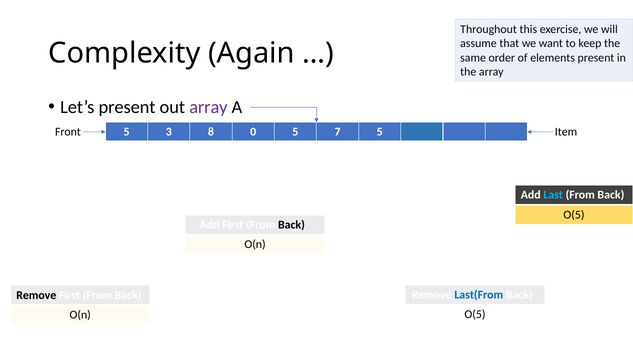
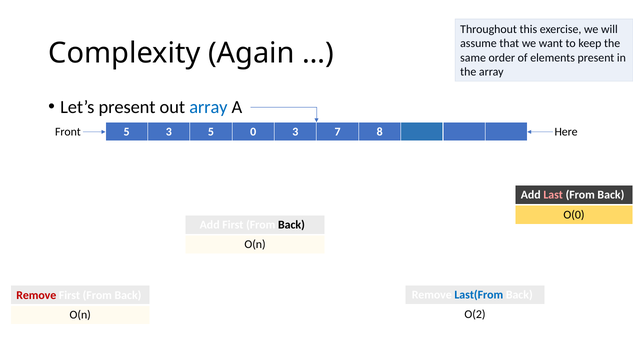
array at (208, 107) colour: purple -> blue
Item: Item -> Here
3 8: 8 -> 5
0 5: 5 -> 3
7 5: 5 -> 8
Last colour: light blue -> pink
O(5 at (574, 215): O(5 -> O(0
Remove at (36, 295) colour: black -> red
O(5 at (475, 315): O(5 -> O(2
